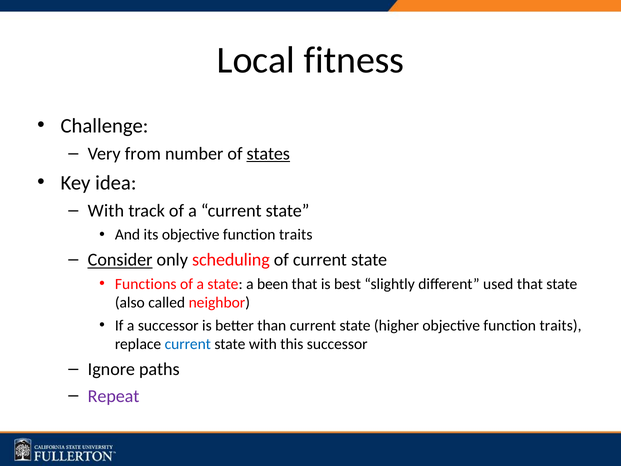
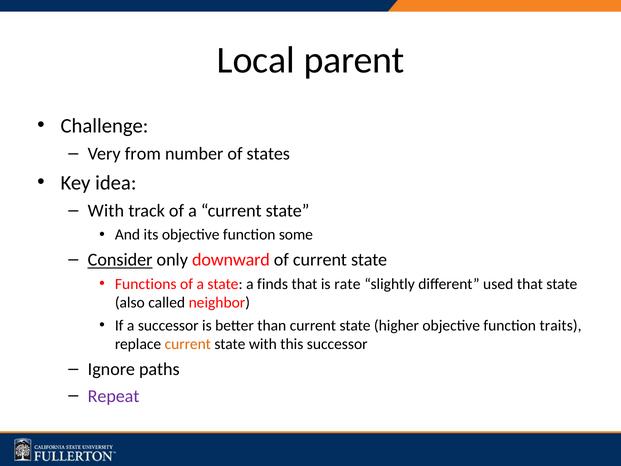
fitness: fitness -> parent
states underline: present -> none
its objective function traits: traits -> some
scheduling: scheduling -> downward
been: been -> finds
best: best -> rate
current at (188, 344) colour: blue -> orange
